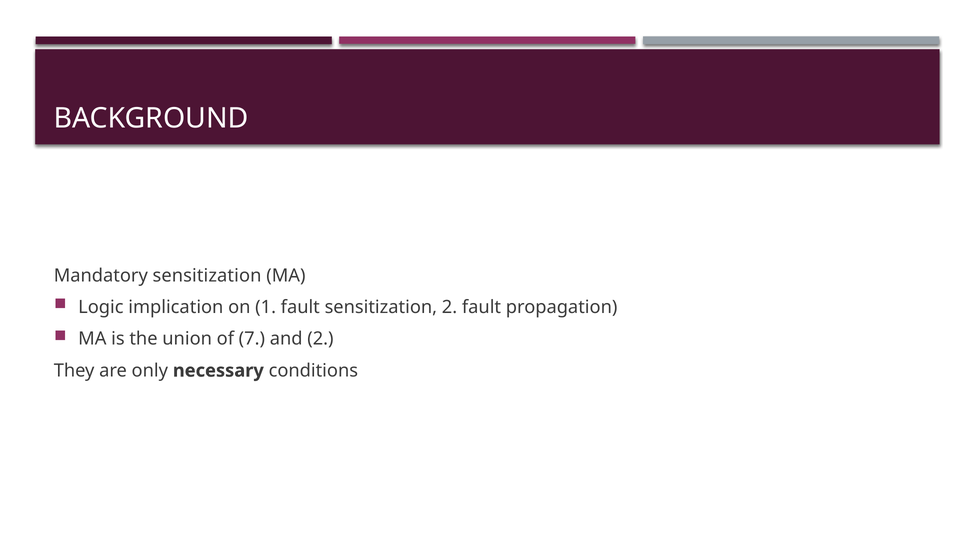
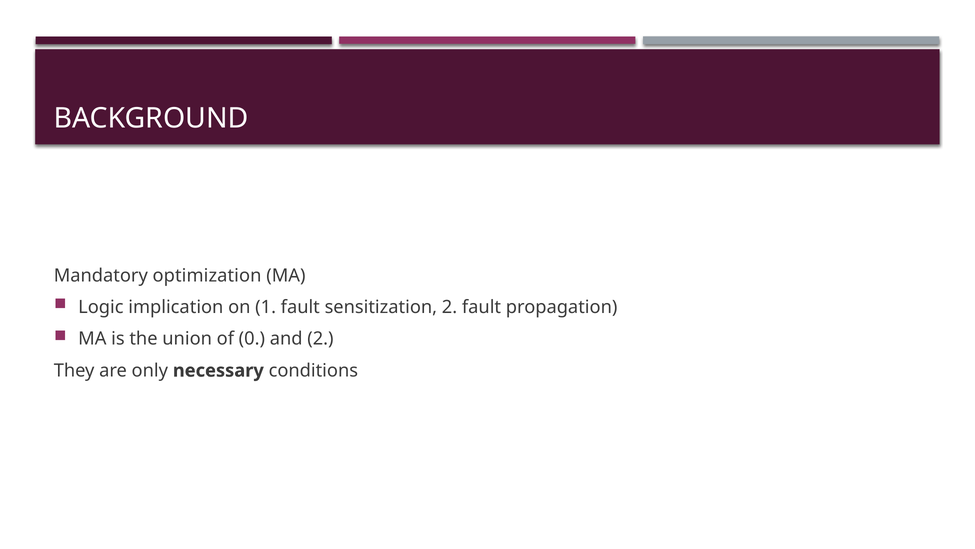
Mandatory sensitization: sensitization -> optimization
7: 7 -> 0
